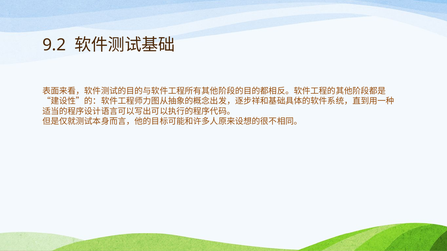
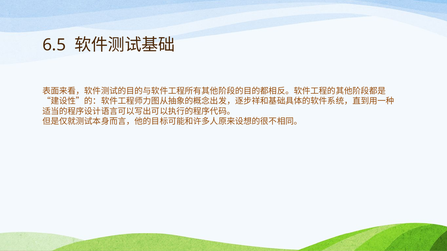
9.2: 9.2 -> 6.5
